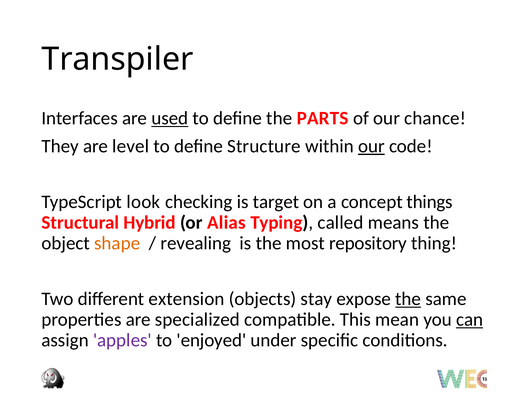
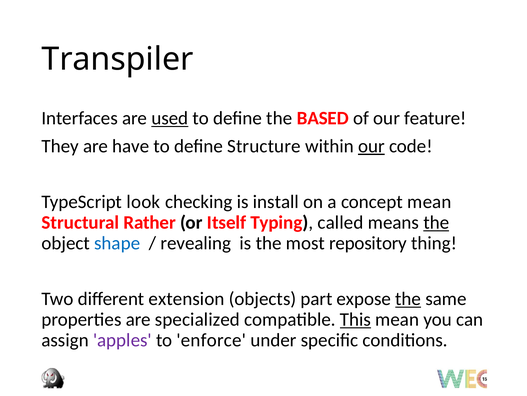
PARTS: PARTS -> BASED
chance: chance -> feature
level: level -> have
target: target -> install
concept things: things -> mean
Hybrid: Hybrid -> Rather
Alias: Alias -> Itself
the at (436, 222) underline: none -> present
shape colour: orange -> blue
stay: stay -> part
This underline: none -> present
can underline: present -> none
enjoyed: enjoyed -> enforce
